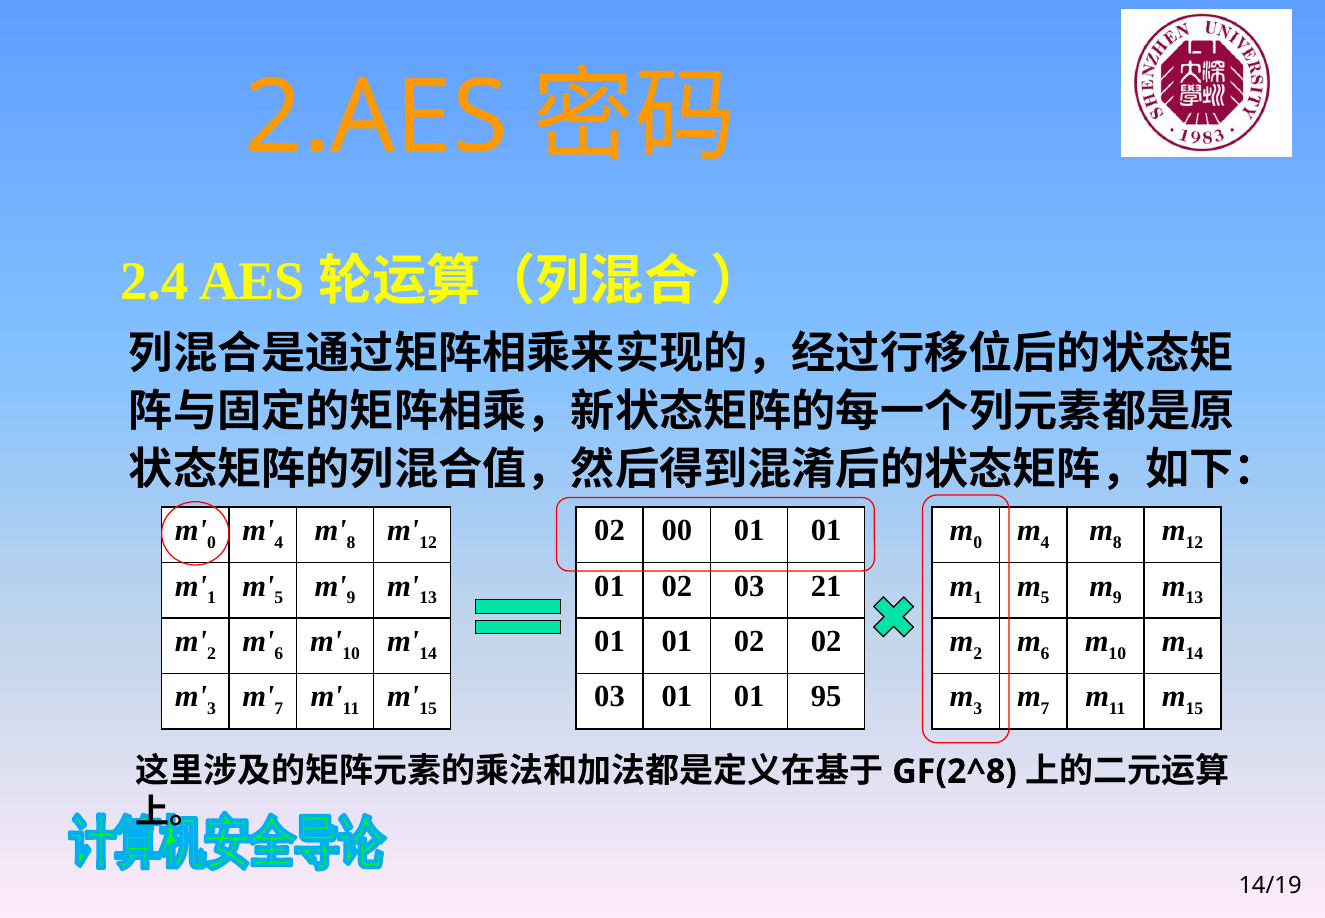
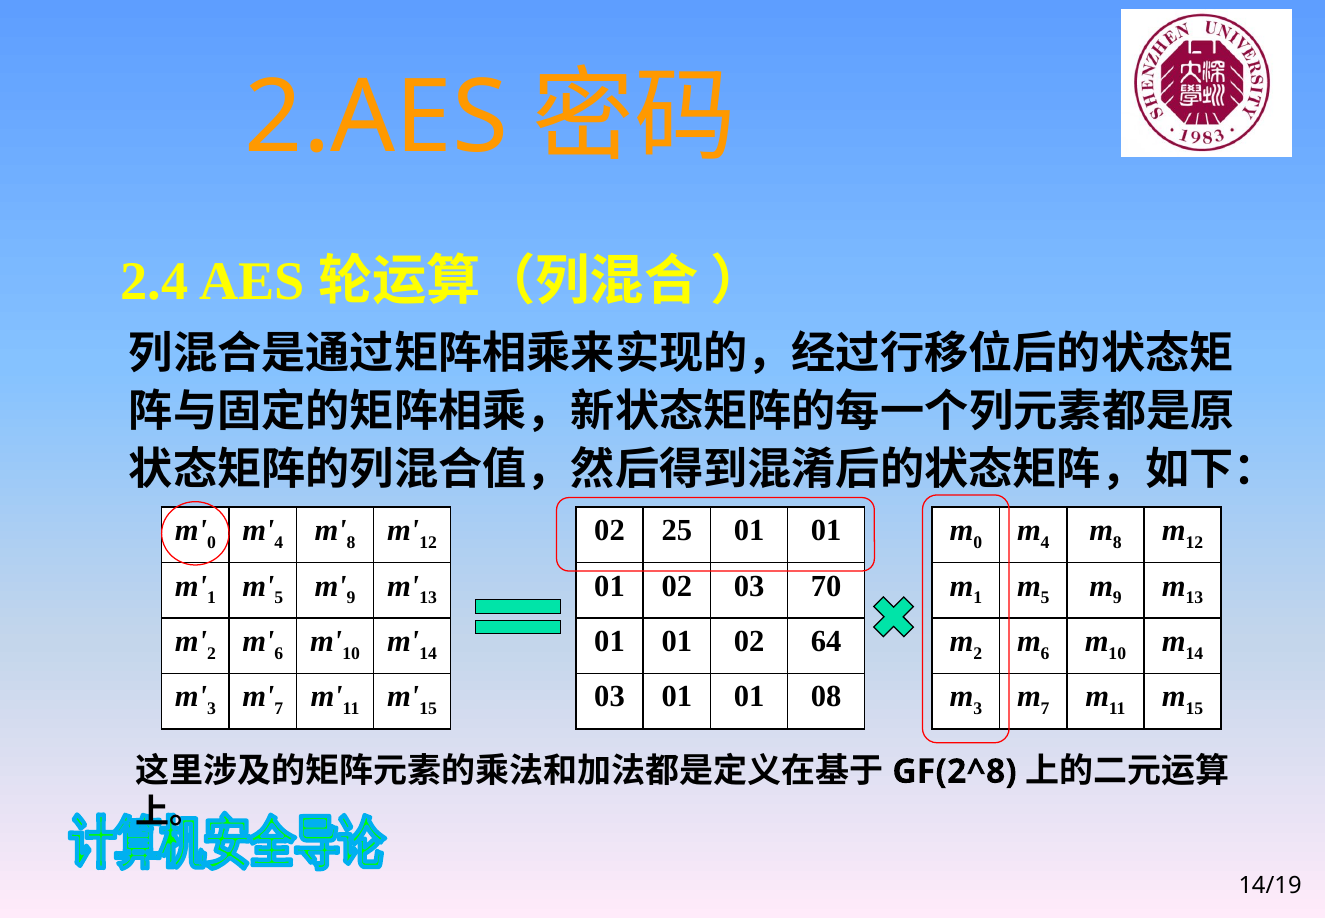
00: 00 -> 25
21: 21 -> 70
02 02: 02 -> 64
95: 95 -> 08
